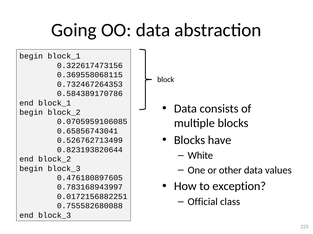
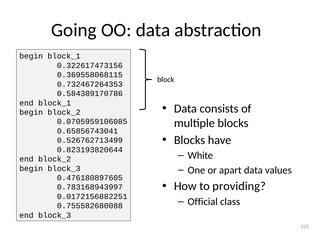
other: other -> apart
exception: exception -> providing
